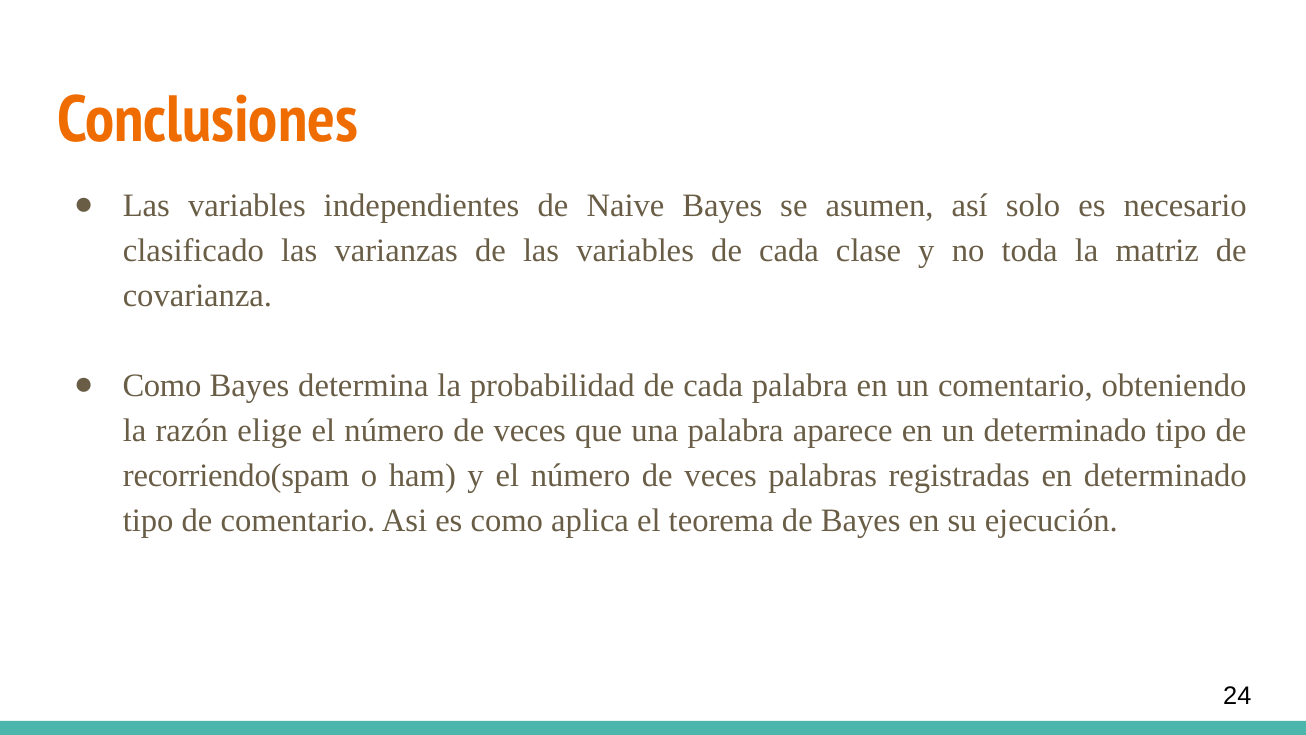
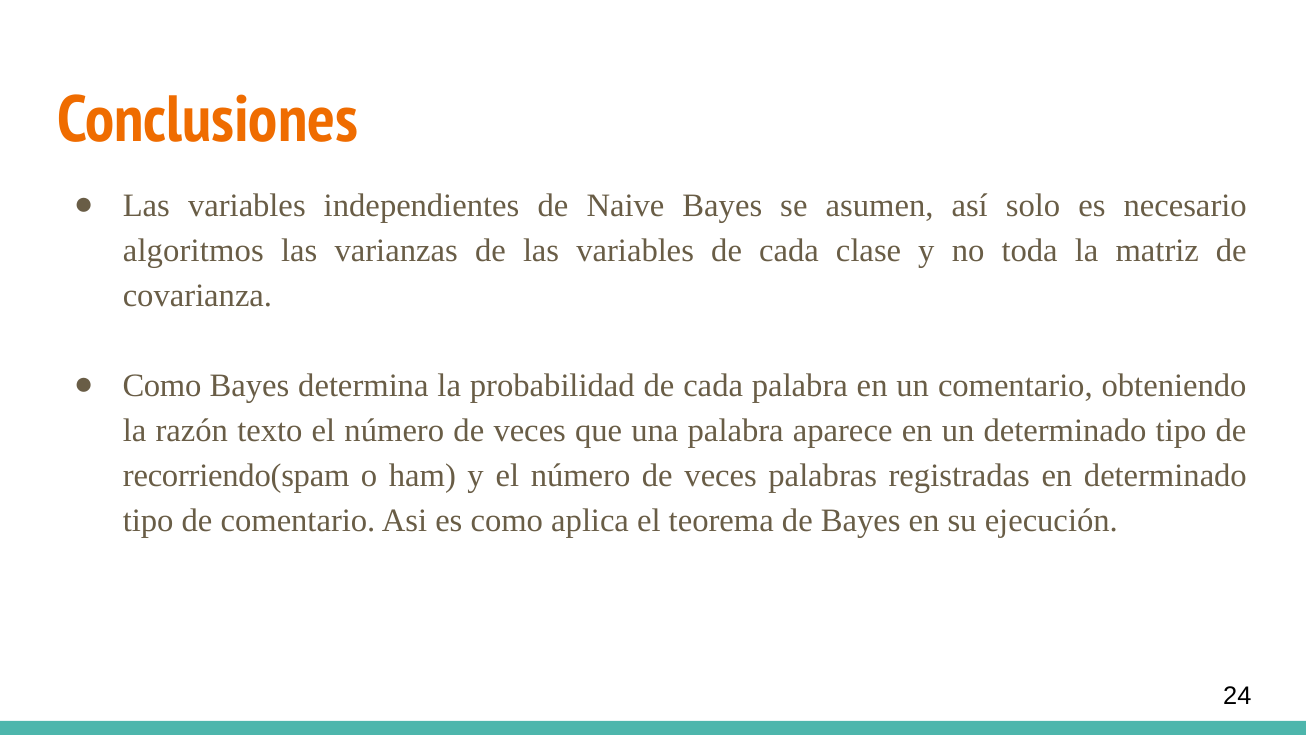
clasificado: clasificado -> algoritmos
elige: elige -> texto
